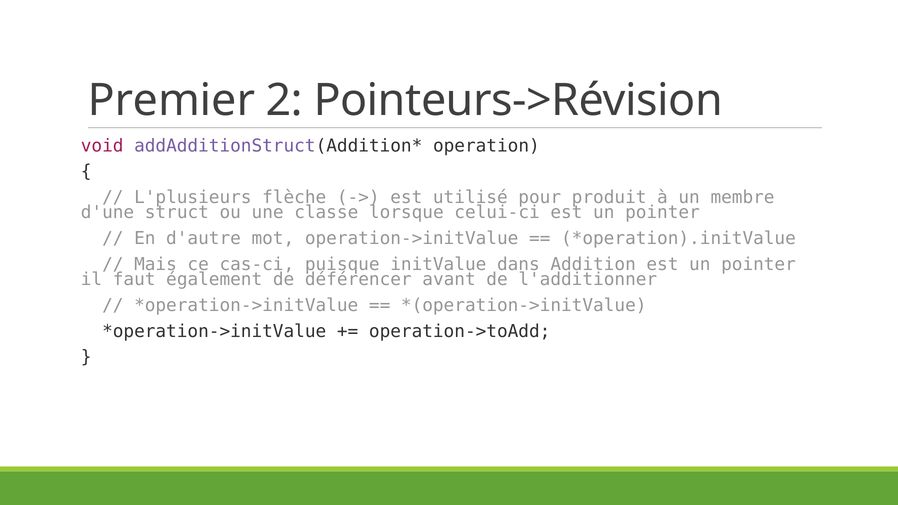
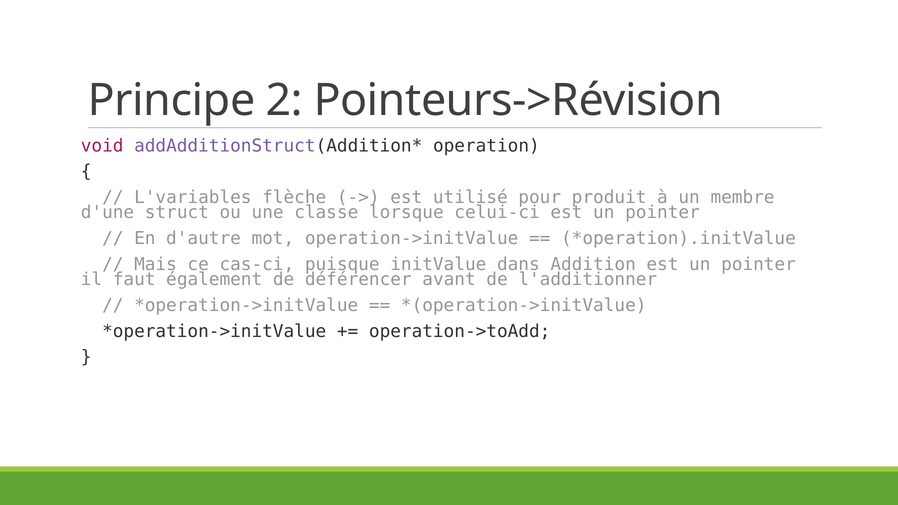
Premier: Premier -> Principe
L'plusieurs: L'plusieurs -> L'variables
